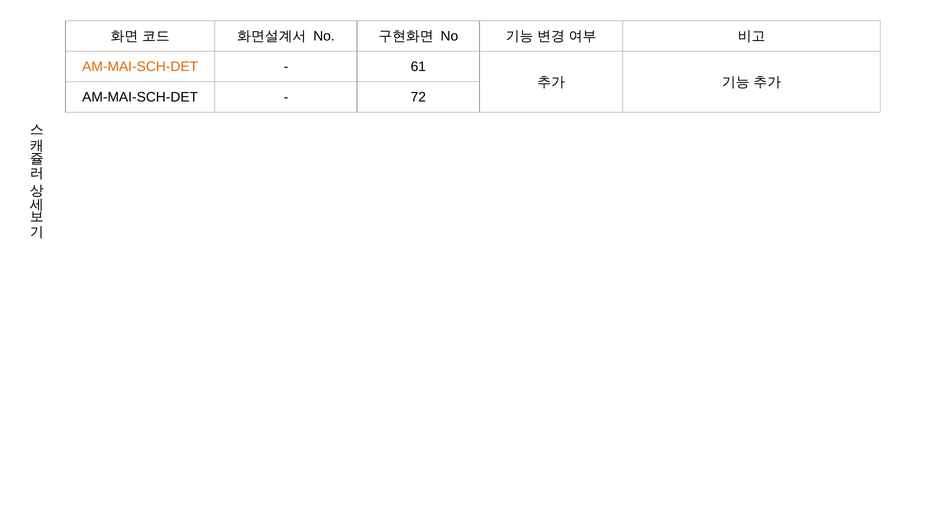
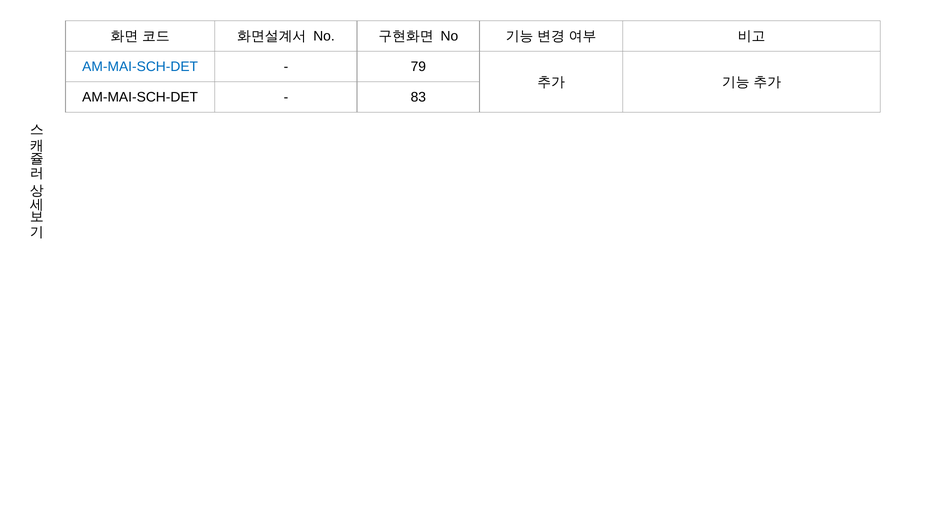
AM-MAI-SCH-DET at (140, 67) colour: orange -> blue
61: 61 -> 79
72: 72 -> 83
